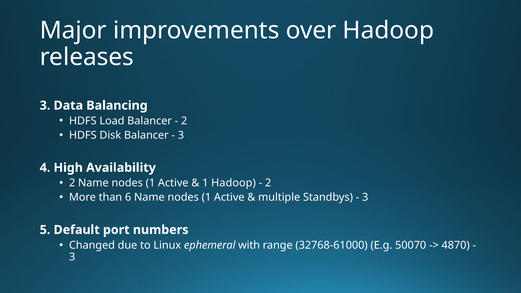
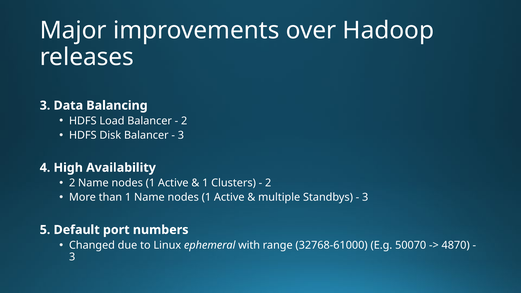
1 Hadoop: Hadoop -> Clusters
than 6: 6 -> 1
